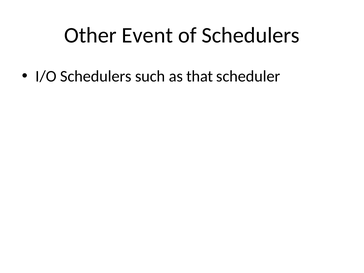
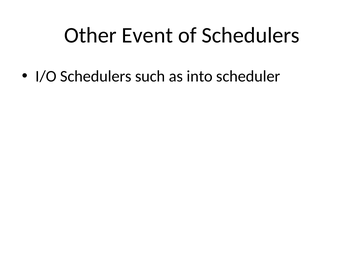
that: that -> into
